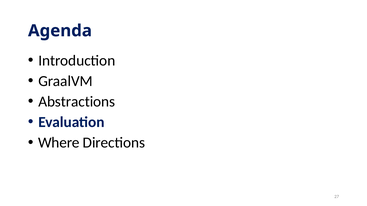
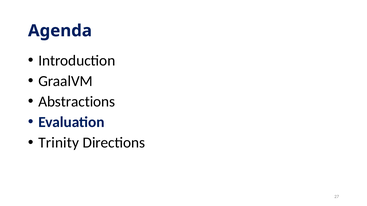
Where: Where -> Trinity
